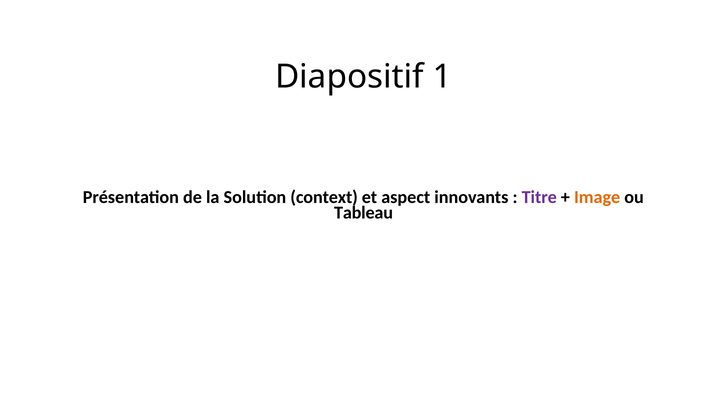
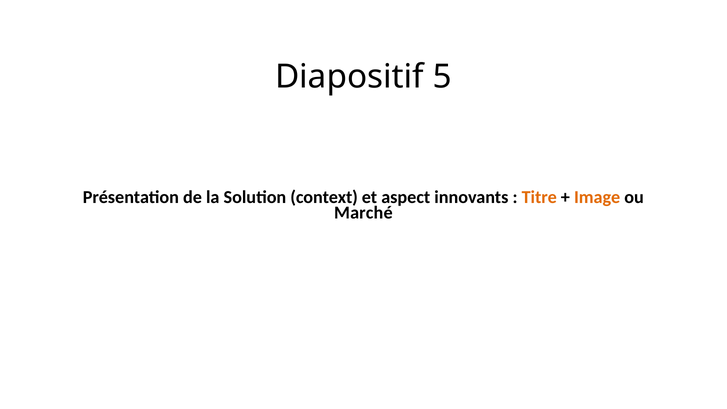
1: 1 -> 5
Titre colour: purple -> orange
Tableau: Tableau -> Marché
